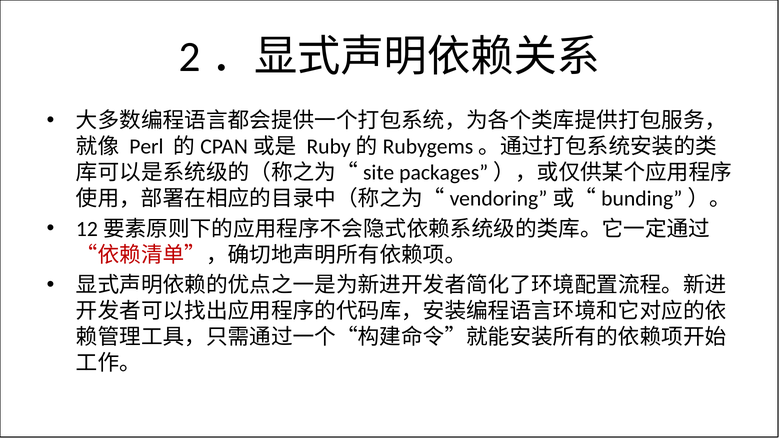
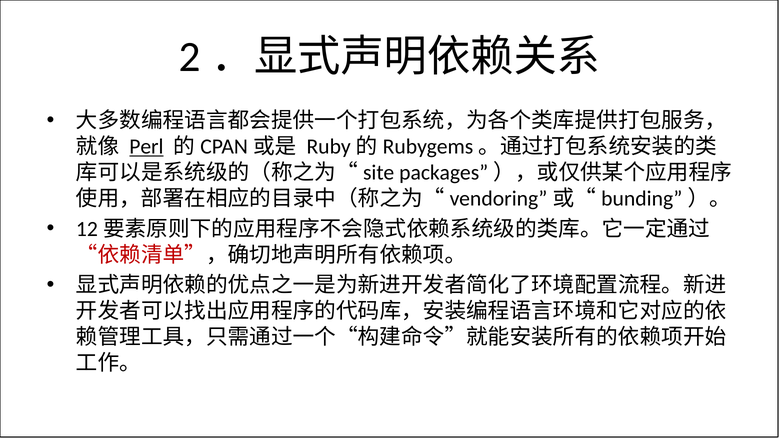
Perl underline: none -> present
